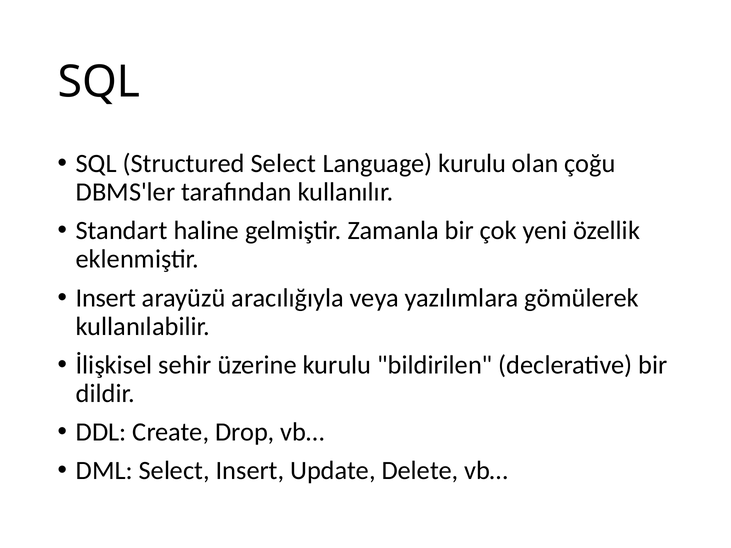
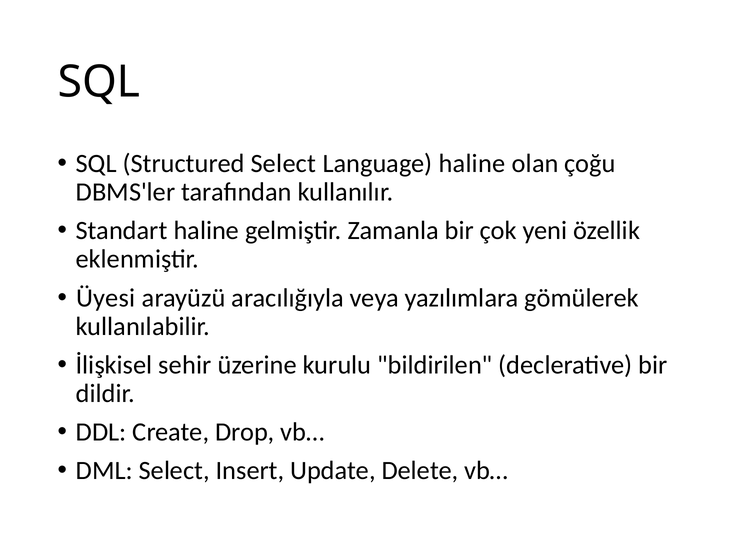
Language kurulu: kurulu -> haline
Insert at (106, 298): Insert -> Üyesi
